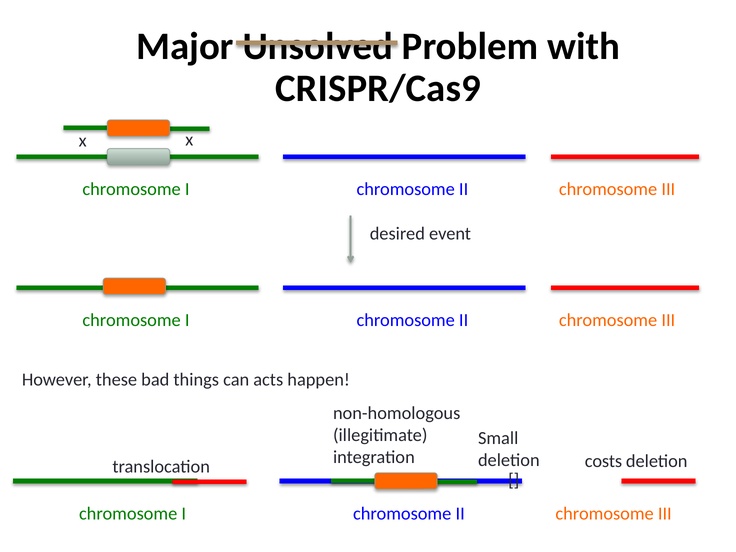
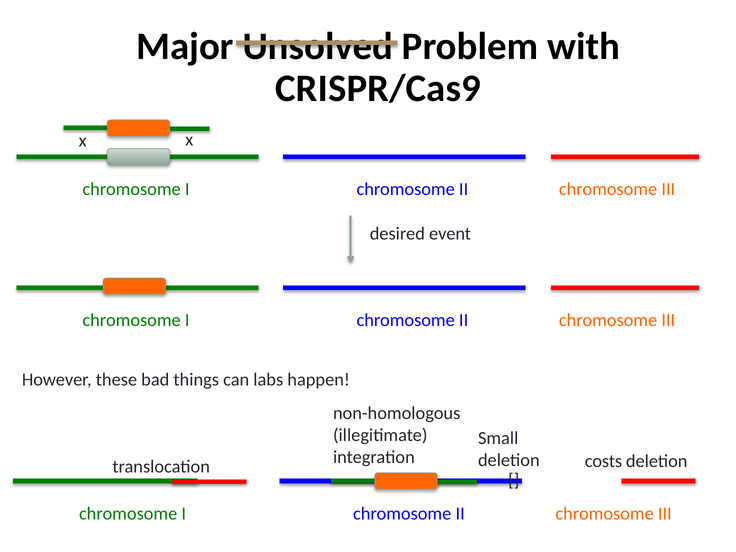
acts: acts -> labs
